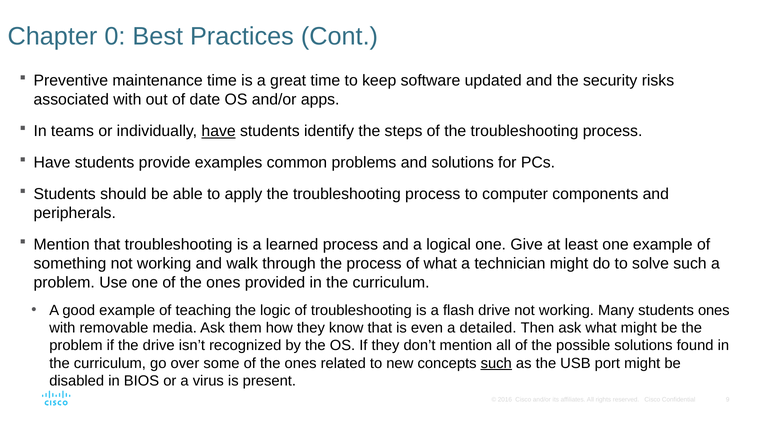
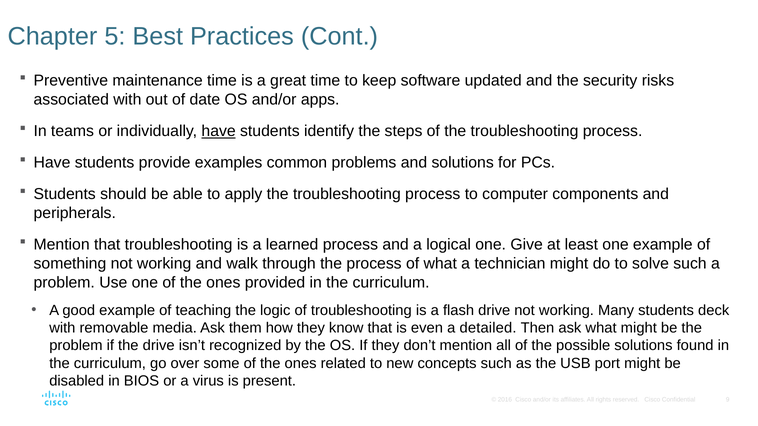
0: 0 -> 5
students ones: ones -> deck
such at (496, 364) underline: present -> none
